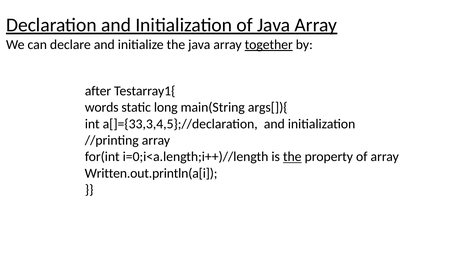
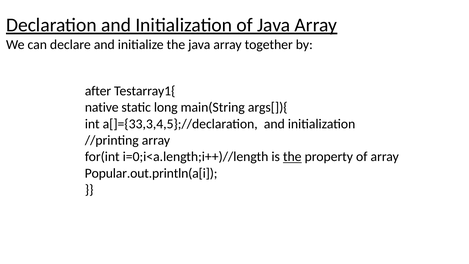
together underline: present -> none
words: words -> native
Written.out.println(a[i: Written.out.println(a[i -> Popular.out.println(a[i
